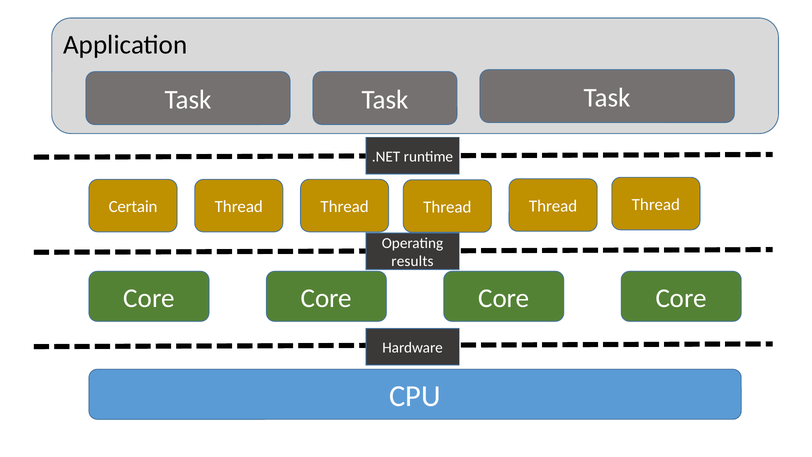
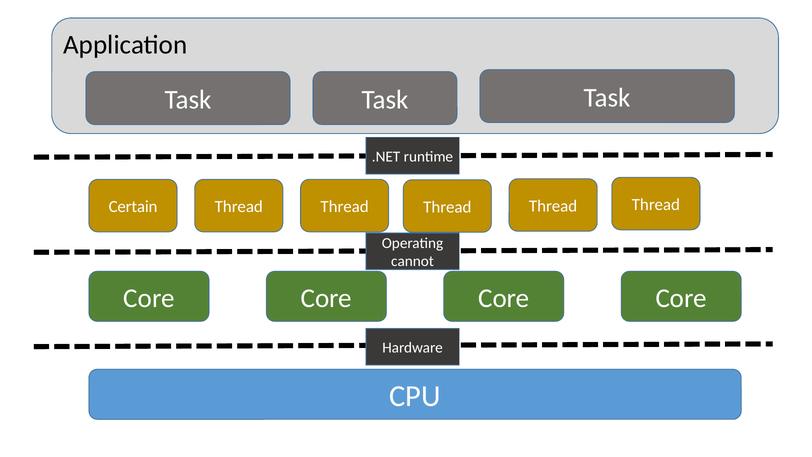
results: results -> cannot
